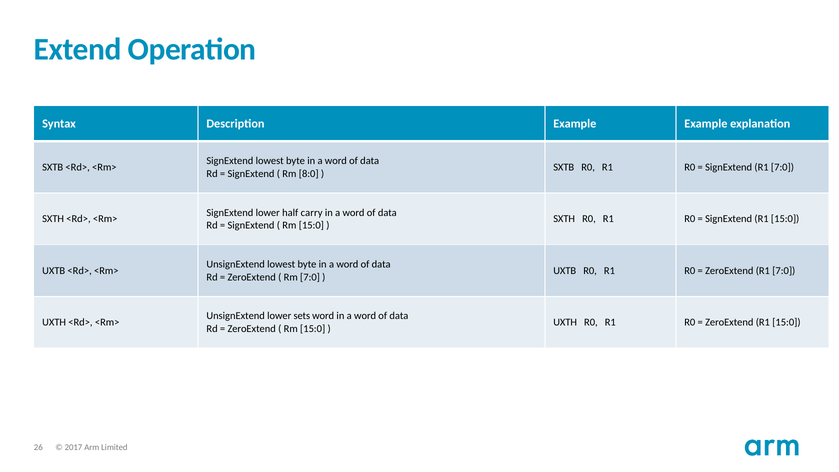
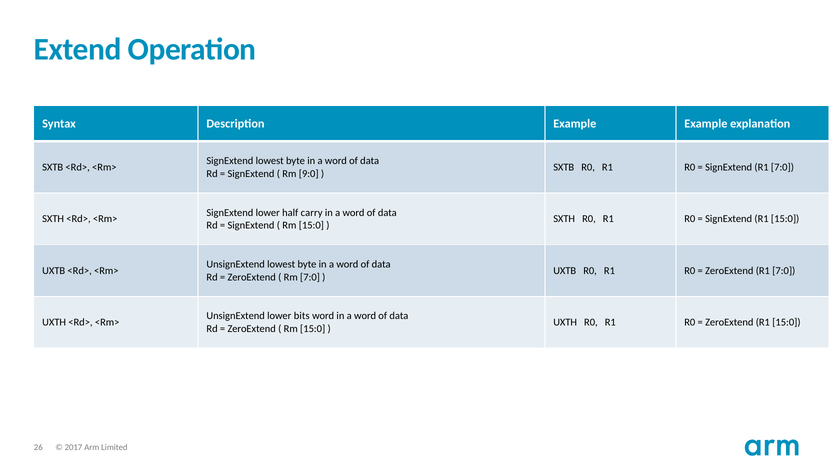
8:0: 8:0 -> 9:0
sets: sets -> bits
